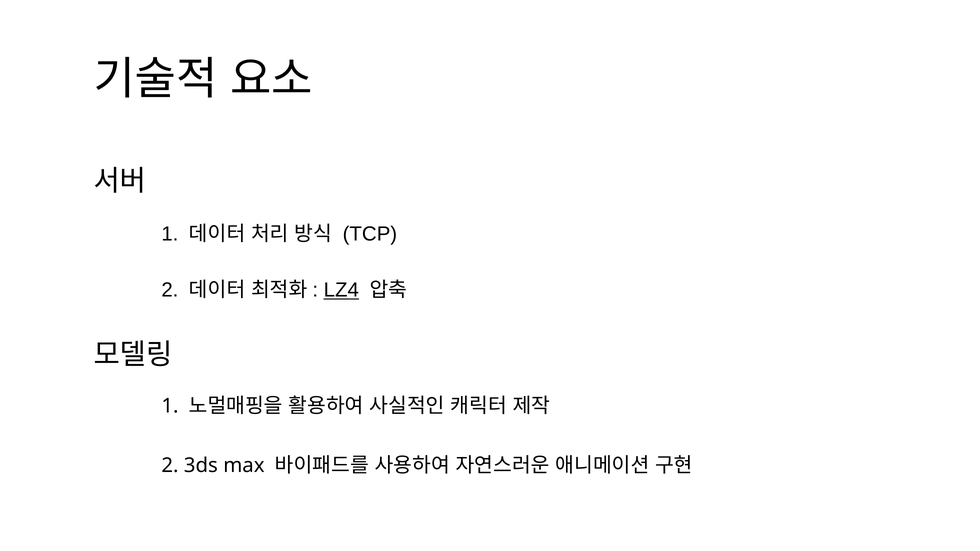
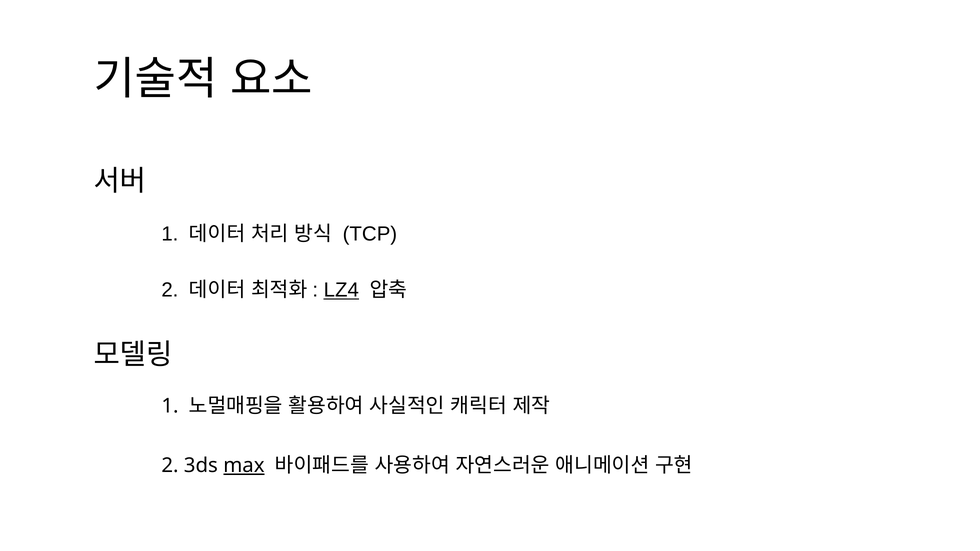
max underline: none -> present
